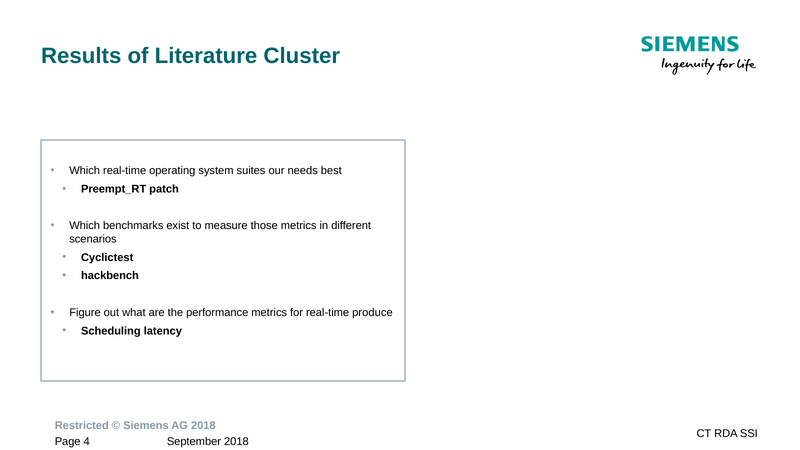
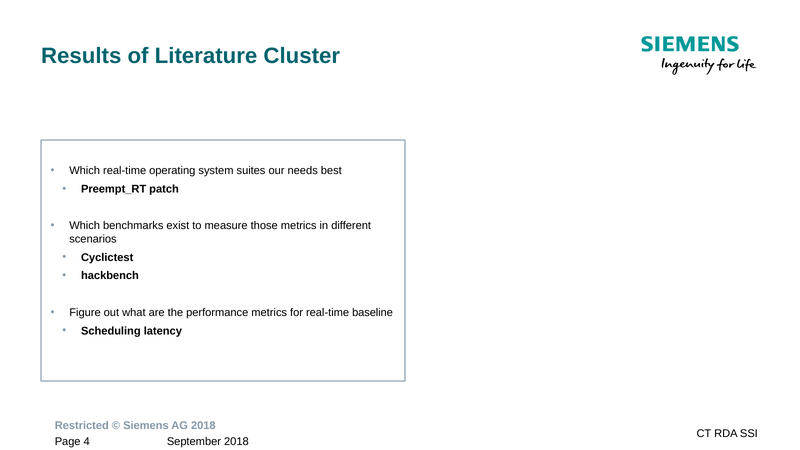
produce: produce -> baseline
